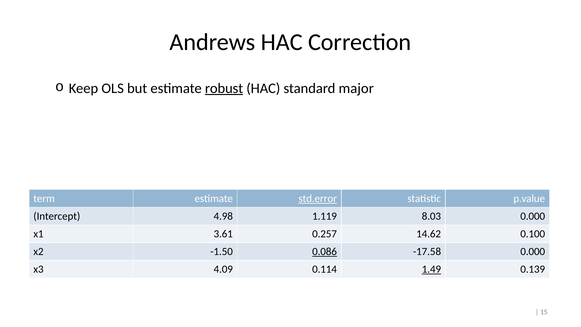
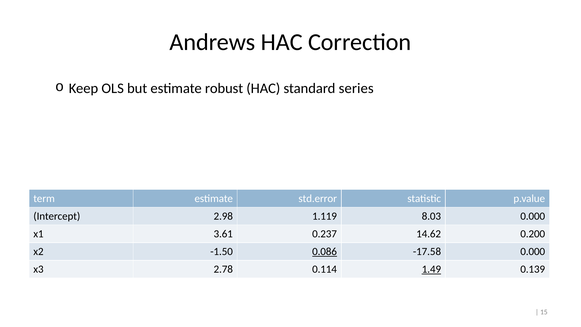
robust underline: present -> none
major: major -> series
std.error underline: present -> none
4.98: 4.98 -> 2.98
0.257: 0.257 -> 0.237
0.100: 0.100 -> 0.200
4.09: 4.09 -> 2.78
